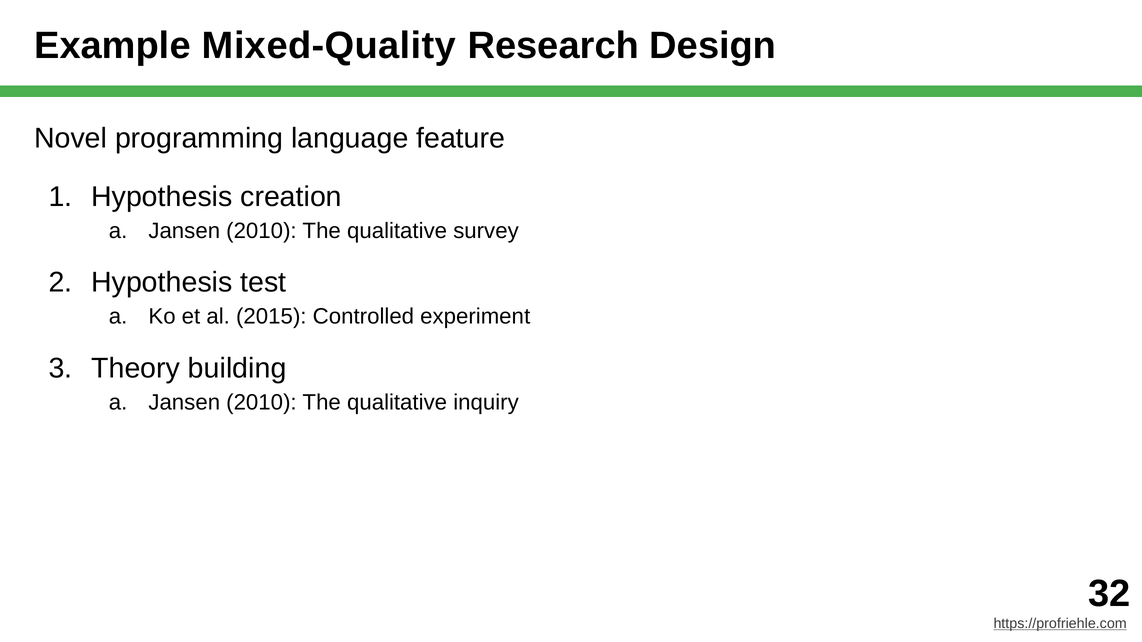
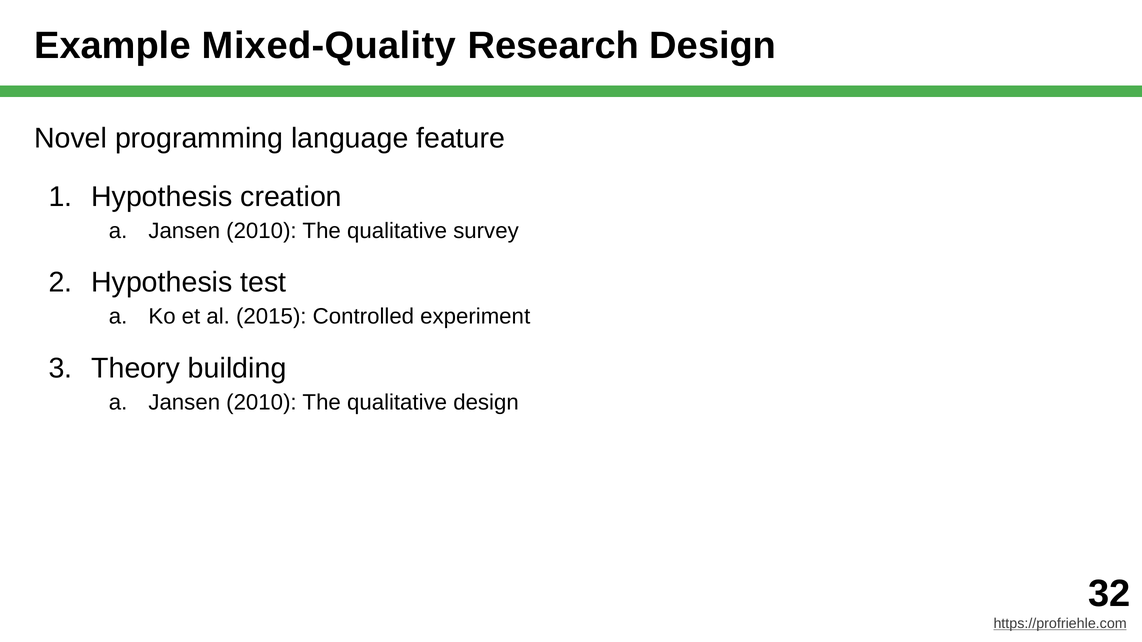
qualitative inquiry: inquiry -> design
